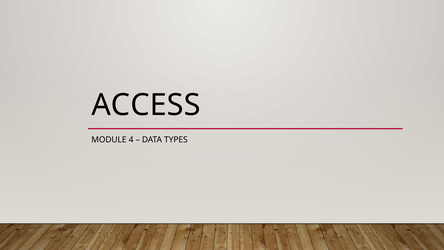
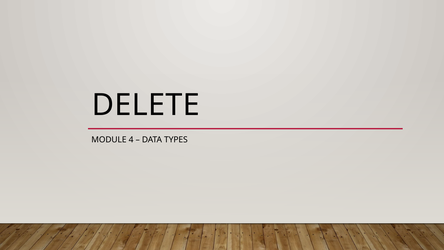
ACCESS: ACCESS -> DELETE
